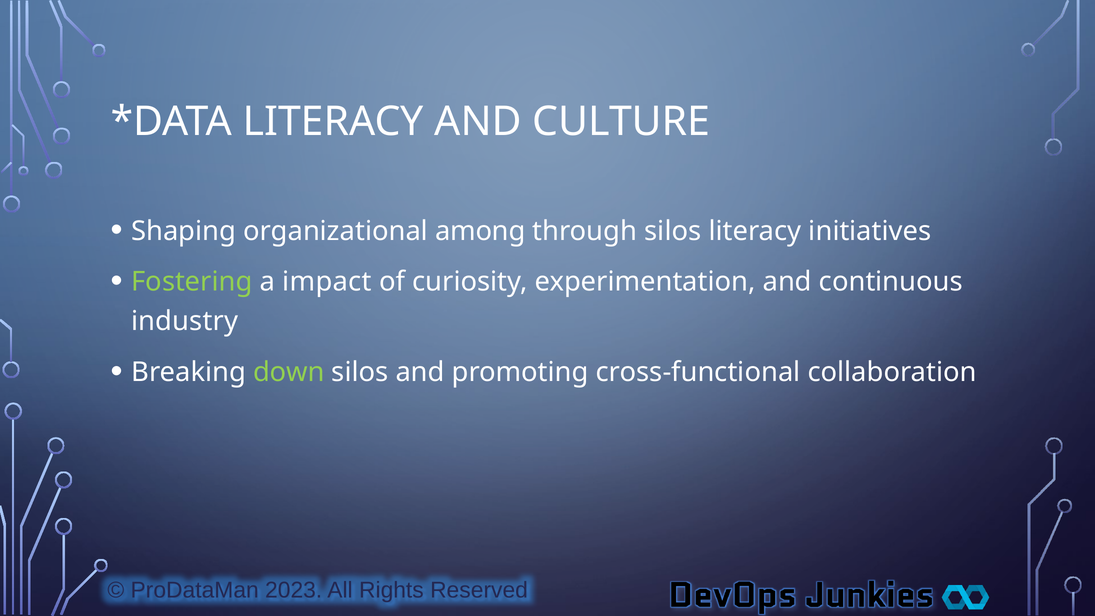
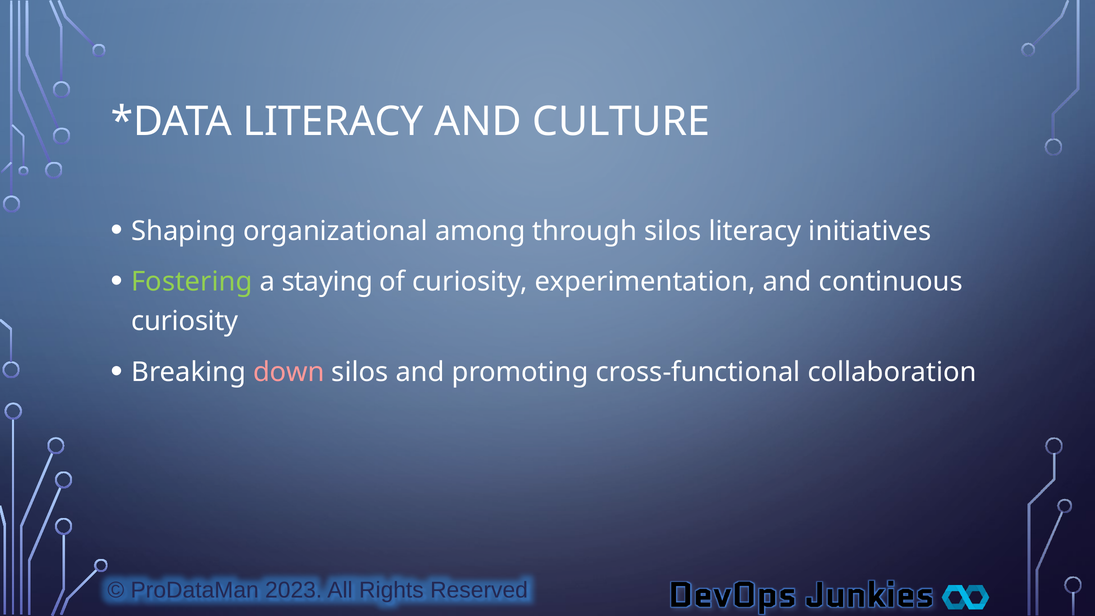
impact: impact -> staying
industry at (185, 321): industry -> curiosity
down colour: light green -> pink
